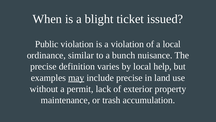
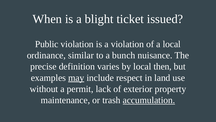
help: help -> then
include precise: precise -> respect
accumulation underline: none -> present
